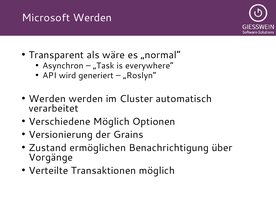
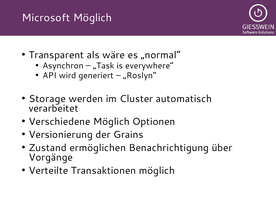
Microsoft Werden: Werden -> Möglich
Werden at (47, 99): Werden -> Storage
